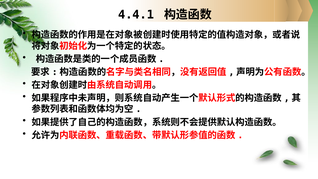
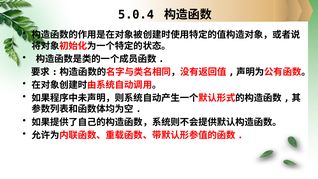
4.4.1: 4.4.1 -> 5.0.4
